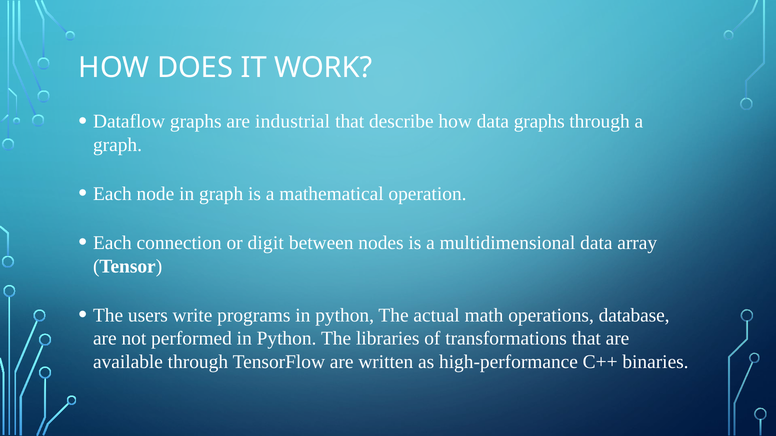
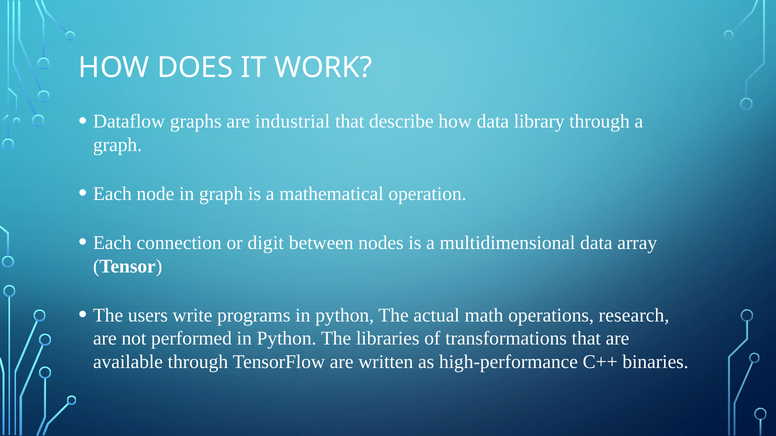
data graphs: graphs -> library
database: database -> research
